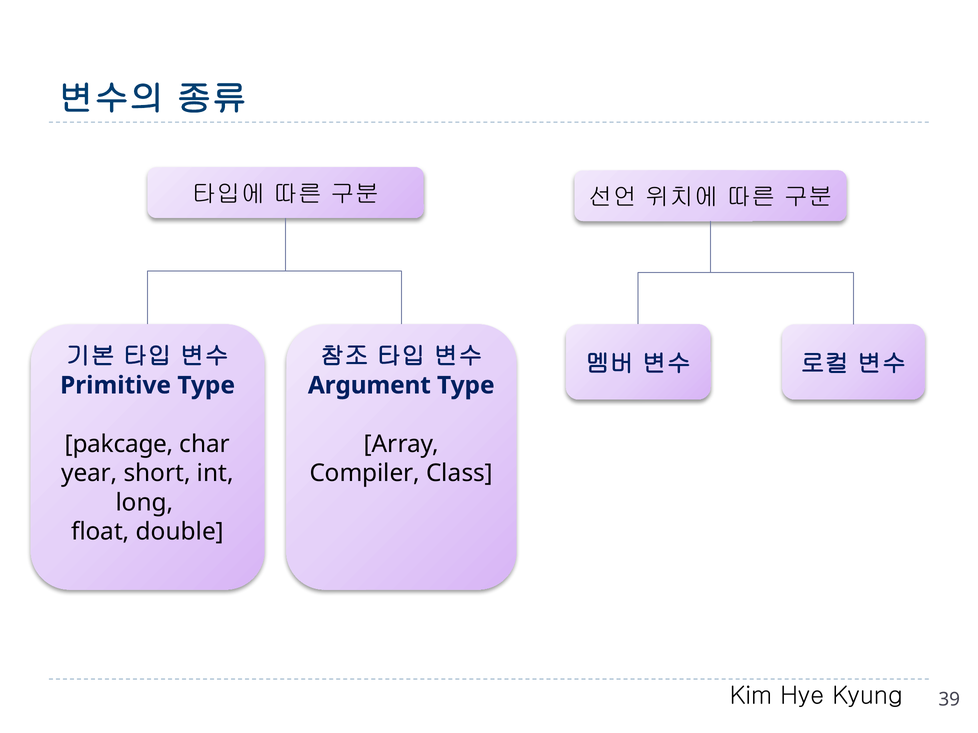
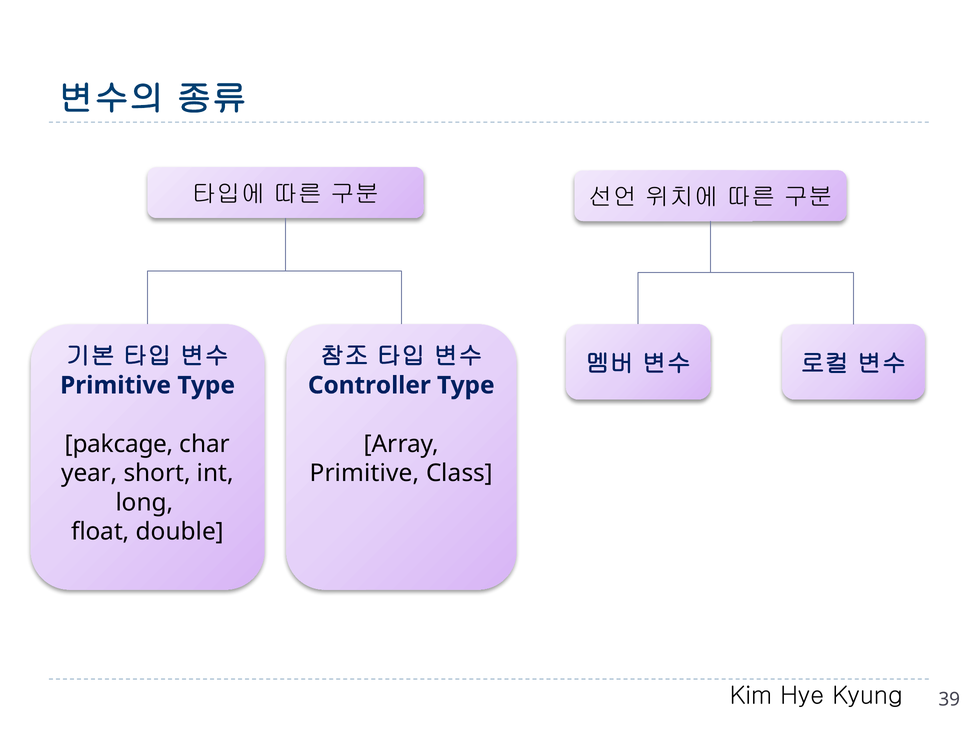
Argument: Argument -> Controller
Compiler at (365, 474): Compiler -> Primitive
